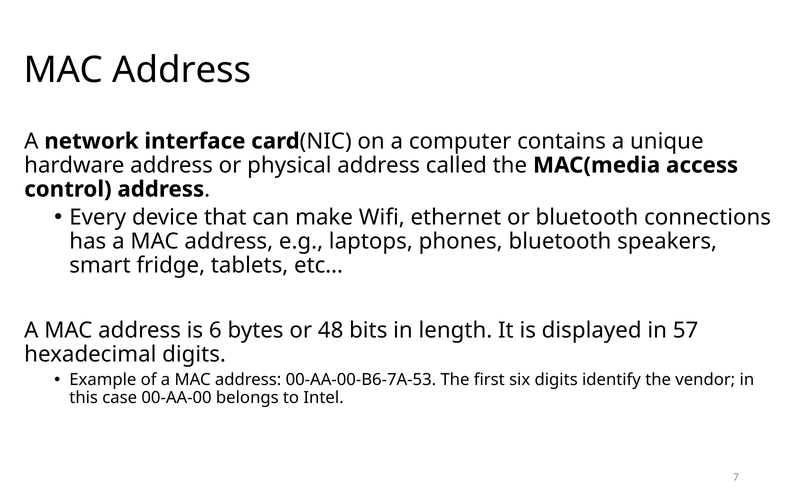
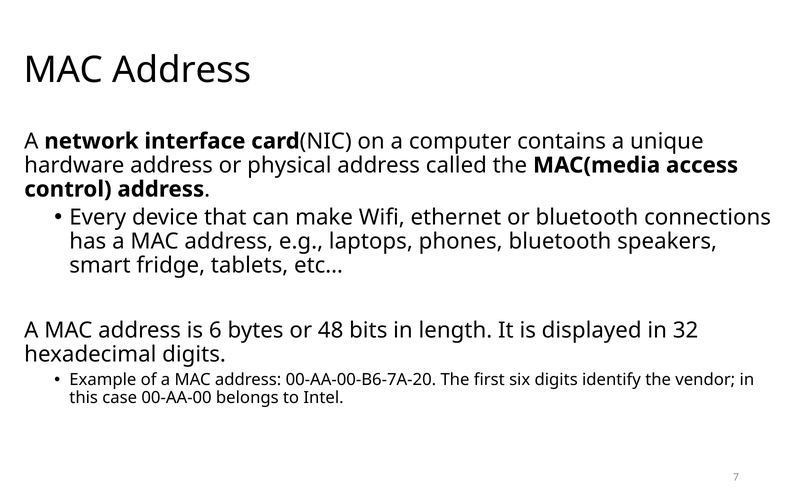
57: 57 -> 32
00-AA-00-B6-7A-53: 00-AA-00-B6-7A-53 -> 00-AA-00-B6-7A-20
